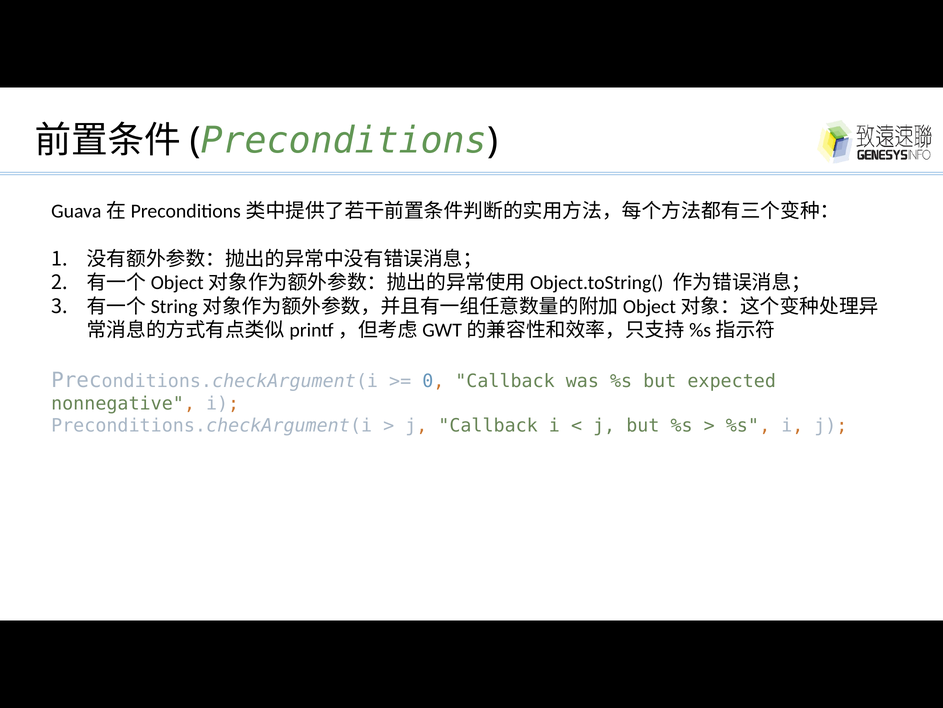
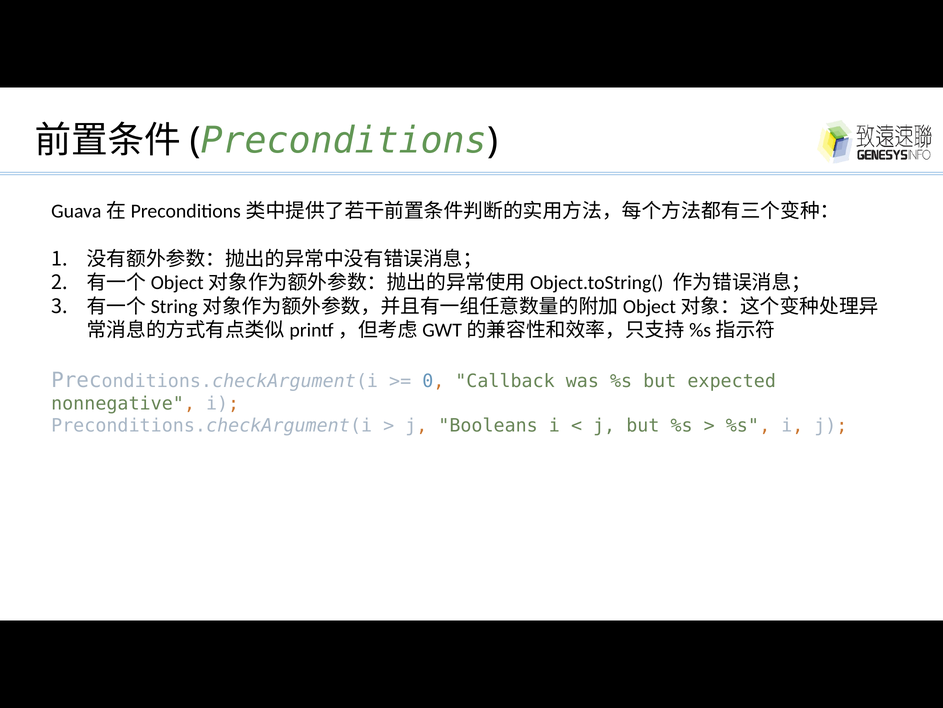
j Callback: Callback -> Booleans
